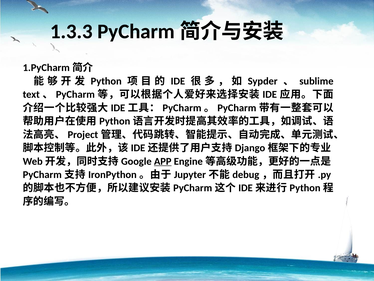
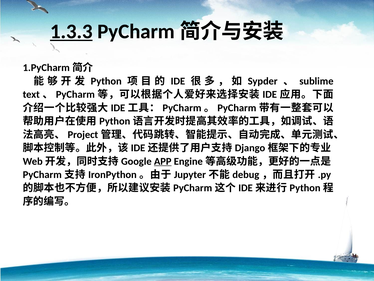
1.3.3 underline: none -> present
